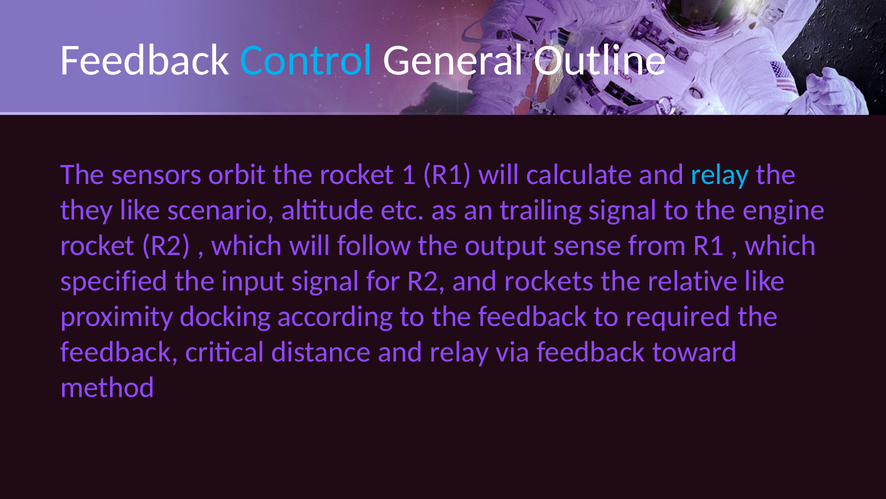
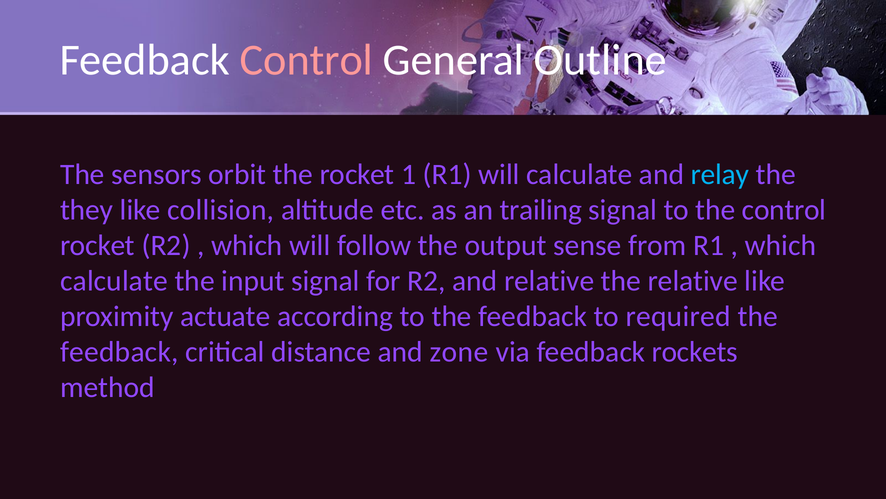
Control at (306, 60) colour: light blue -> pink
scenario: scenario -> collision
the engine: engine -> control
specified at (114, 281): specified -> calculate
and rockets: rockets -> relative
docking: docking -> actuate
distance and relay: relay -> zone
toward: toward -> rockets
